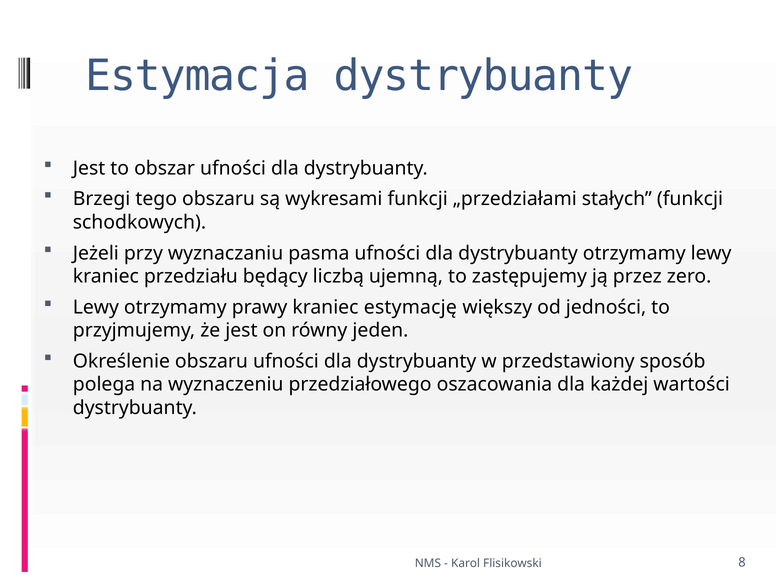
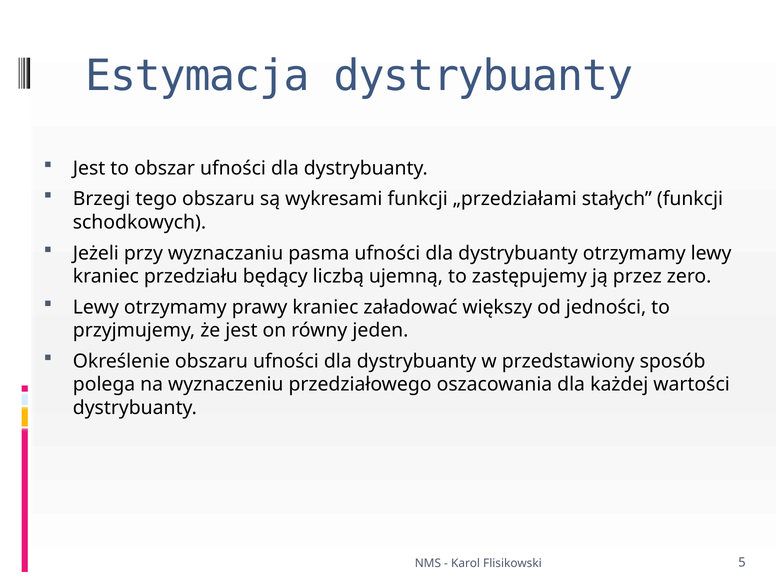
estymację: estymację -> załadować
8: 8 -> 5
